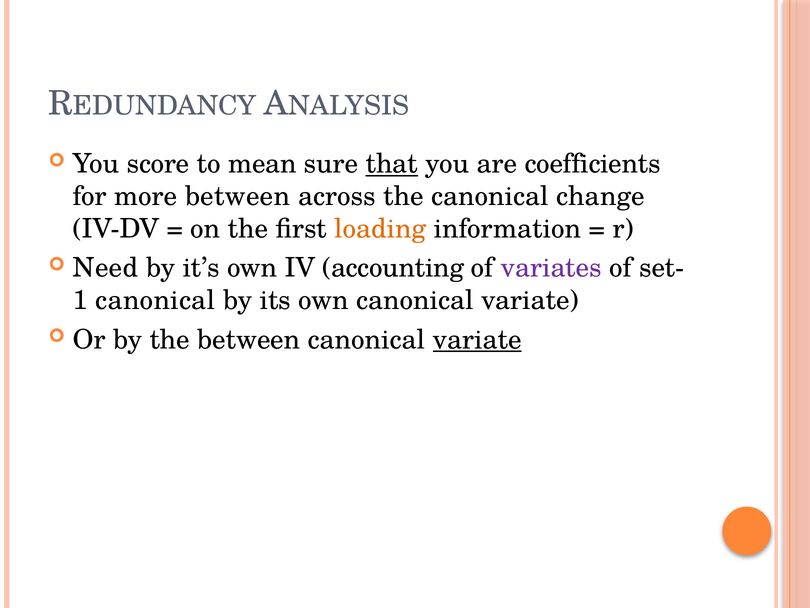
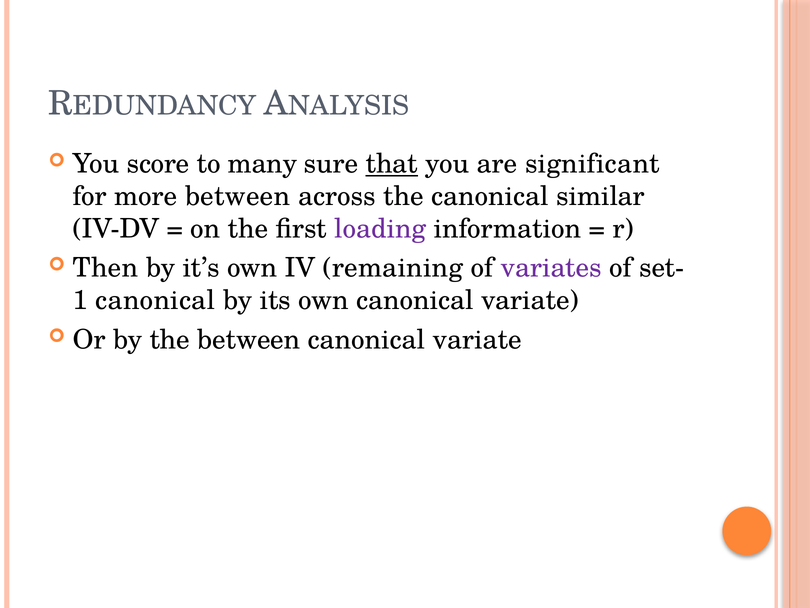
mean: mean -> many
coefficients: coefficients -> significant
change: change -> similar
loading colour: orange -> purple
Need: Need -> Then
accounting: accounting -> remaining
variate at (477, 339) underline: present -> none
